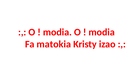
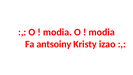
matokia: matokia -> antsoiny
